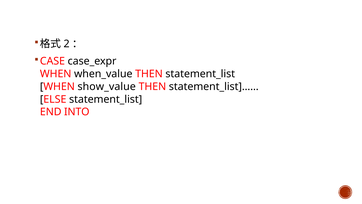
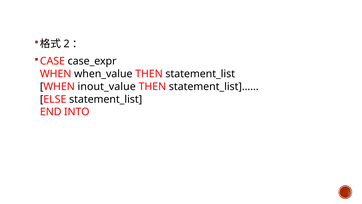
show_value: show_value -> inout_value
